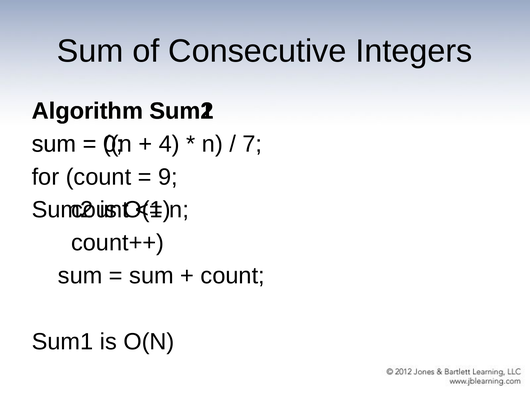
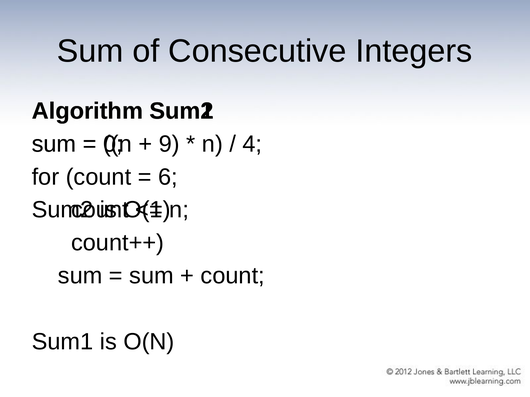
4: 4 -> 9
7: 7 -> 4
9: 9 -> 6
